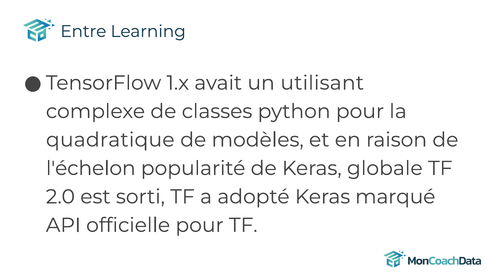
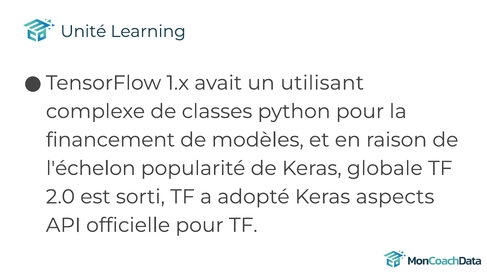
Entre: Entre -> Unité
quadratique: quadratique -> financement
marqué: marqué -> aspects
